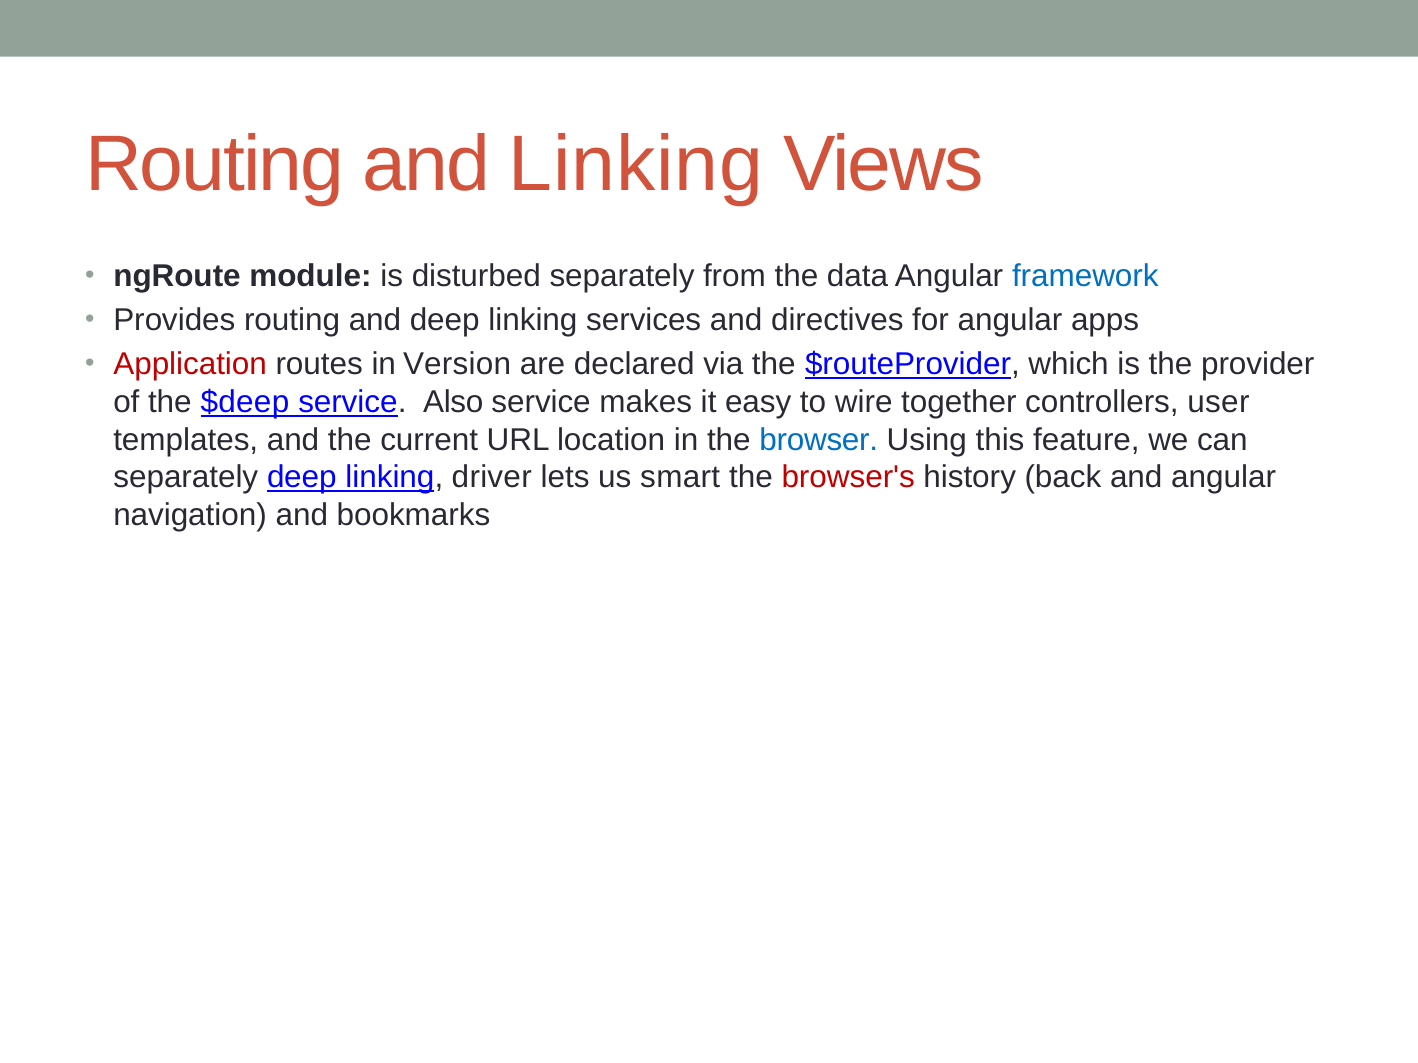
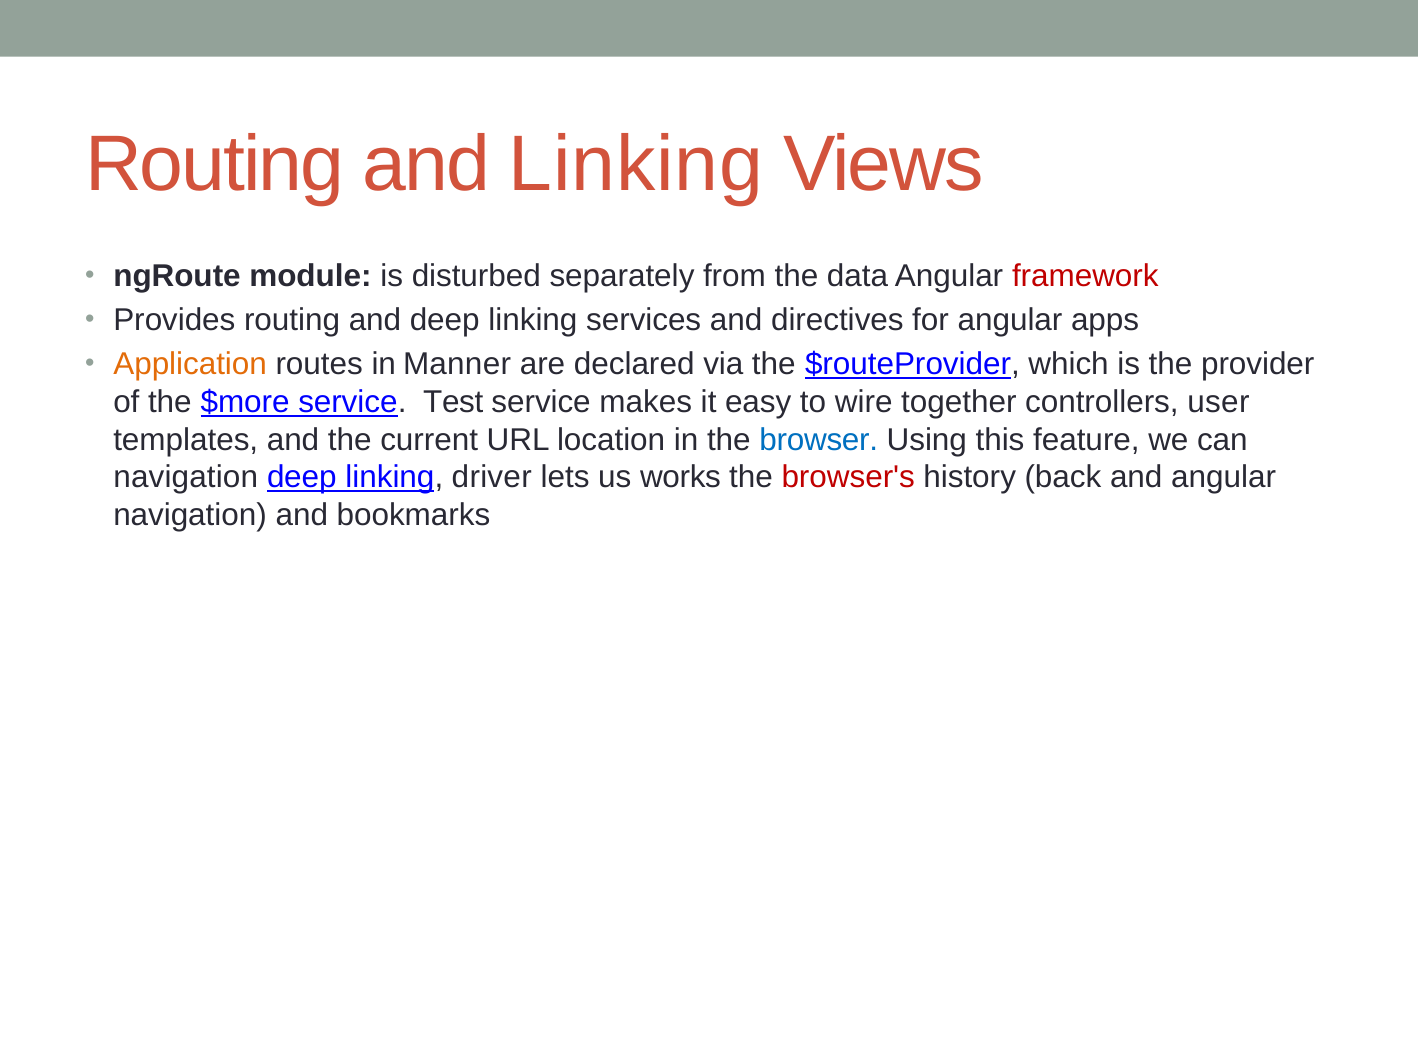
framework colour: blue -> red
Application colour: red -> orange
Version: Version -> Manner
$deep: $deep -> $more
Also: Also -> Test
separately at (186, 478): separately -> navigation
smart: smart -> works
